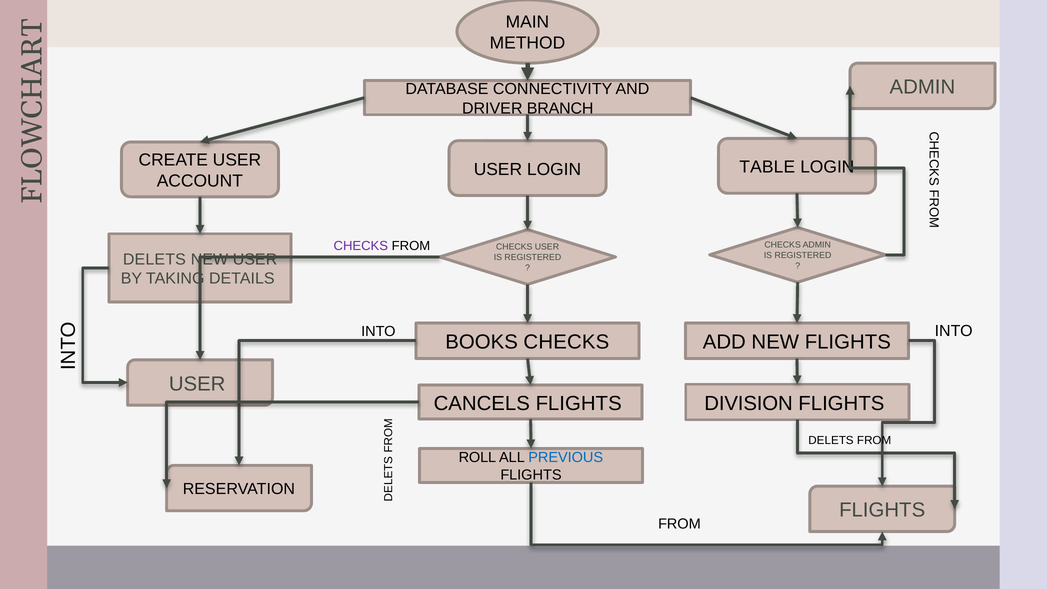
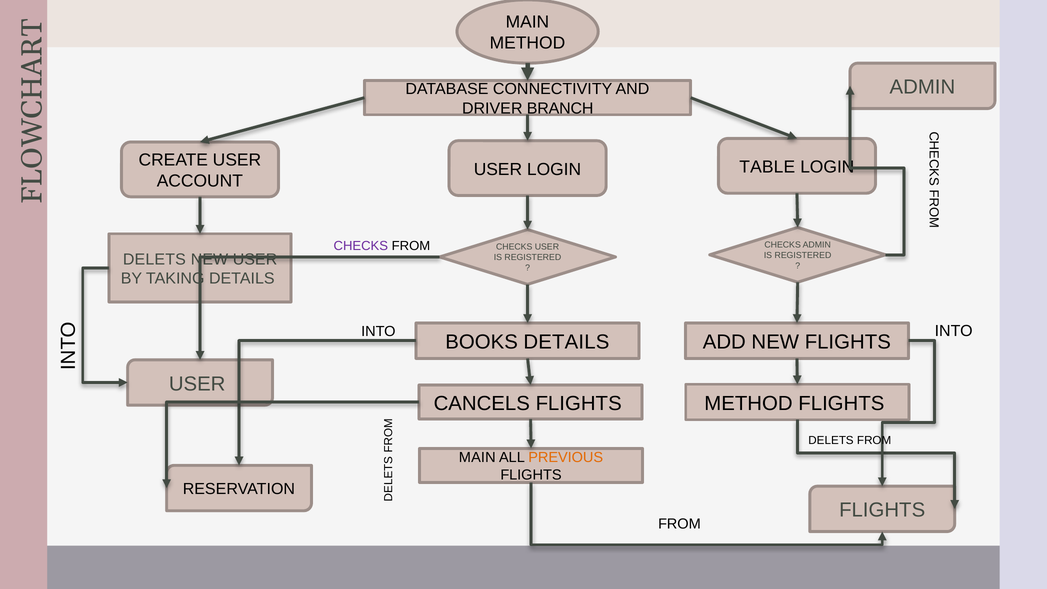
BOOKS CHECKS: CHECKS -> DETAILS
DIVISION at (749, 403): DIVISION -> METHOD
ROLL at (477, 458): ROLL -> MAIN
PREVIOUS colour: blue -> orange
